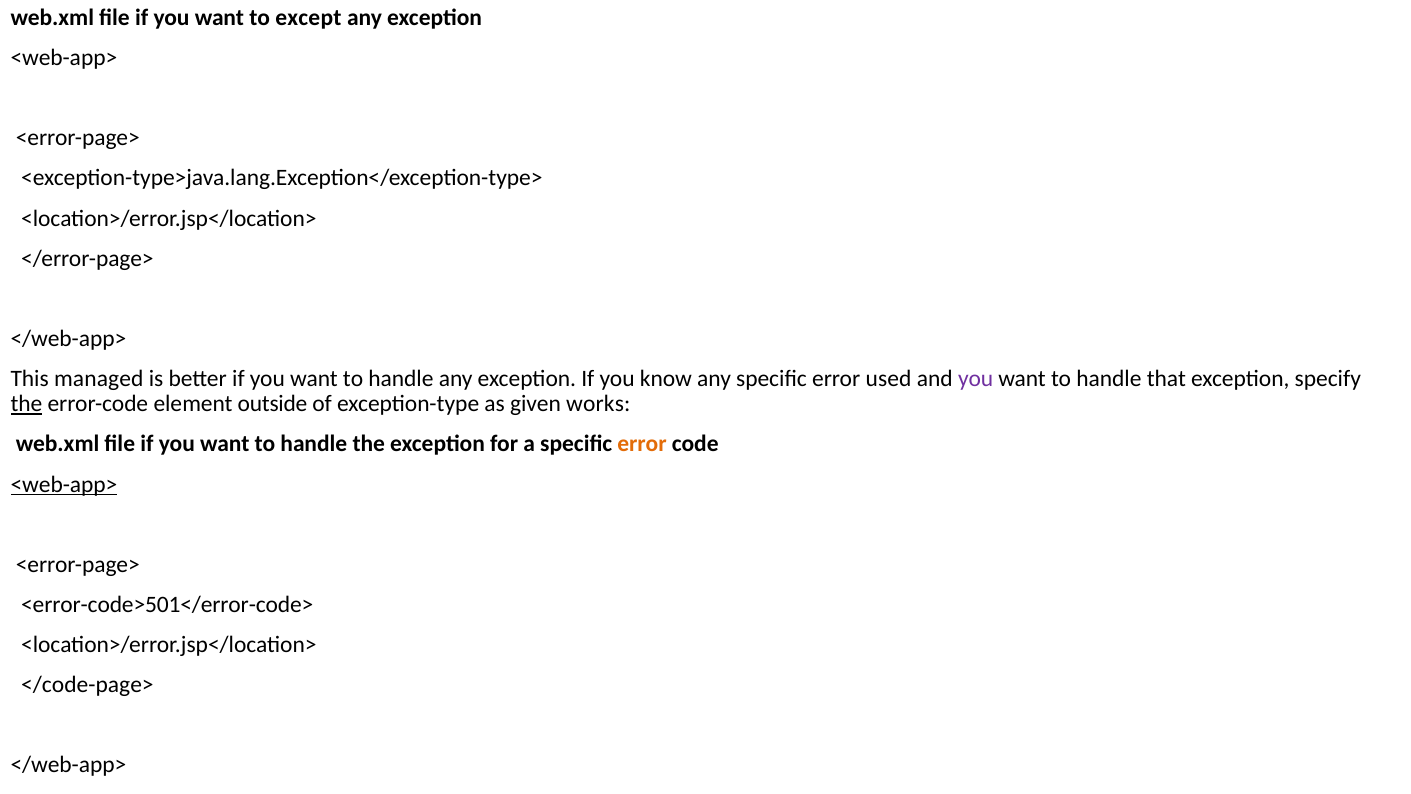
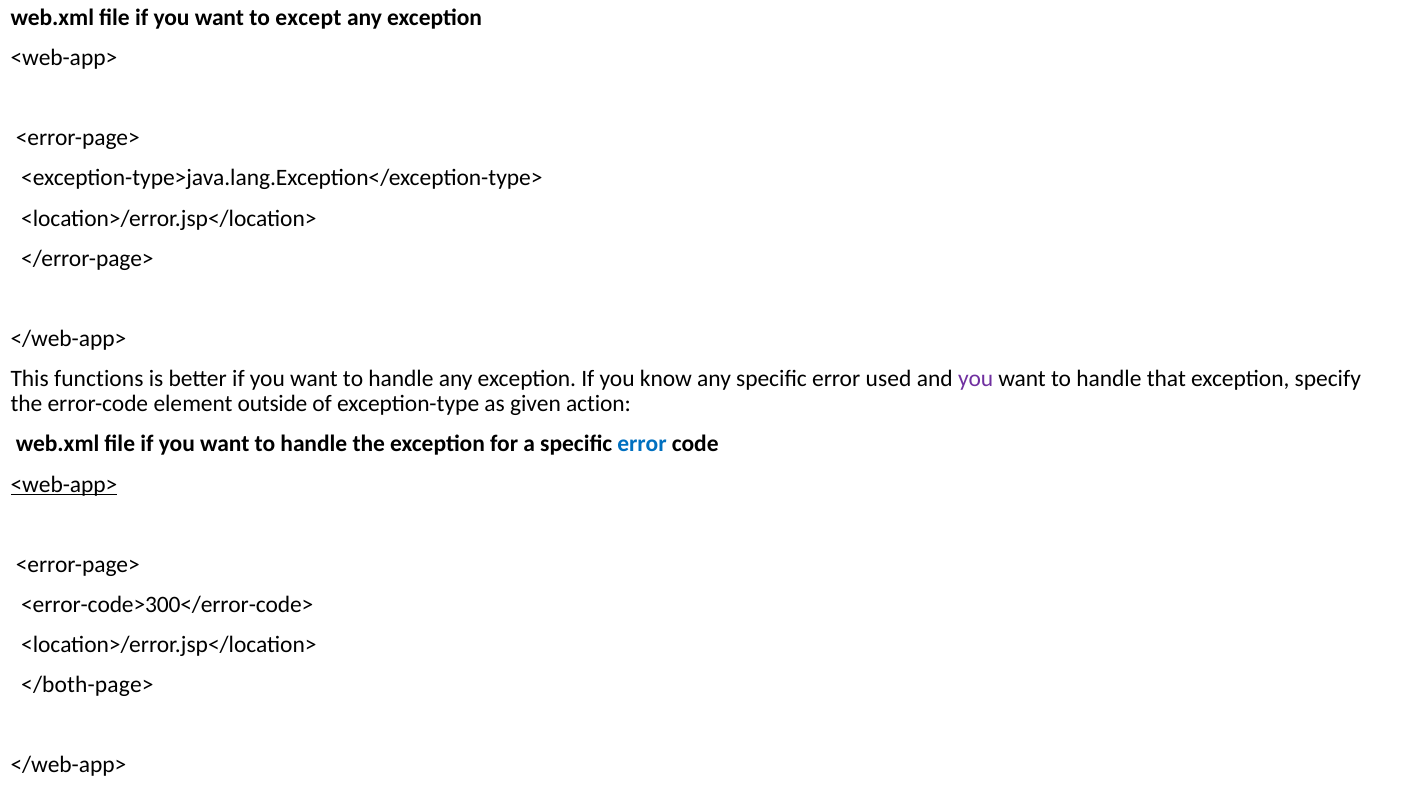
managed: managed -> functions
the at (26, 404) underline: present -> none
works: works -> action
error at (642, 444) colour: orange -> blue
<error-code>501</error-code>: <error-code>501</error-code> -> <error-code>300</error-code>
</code-page>: </code-page> -> </both-page>
